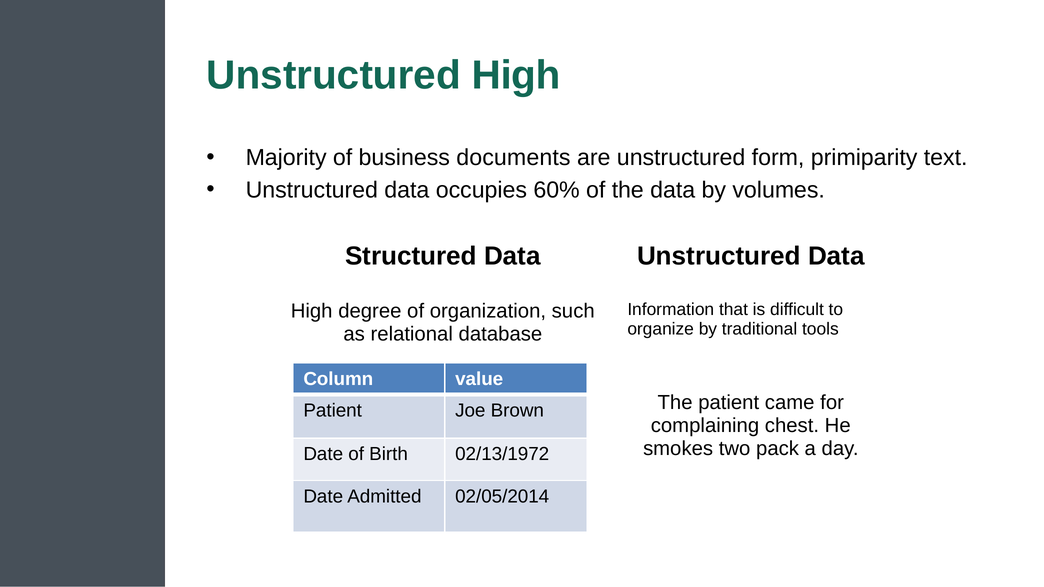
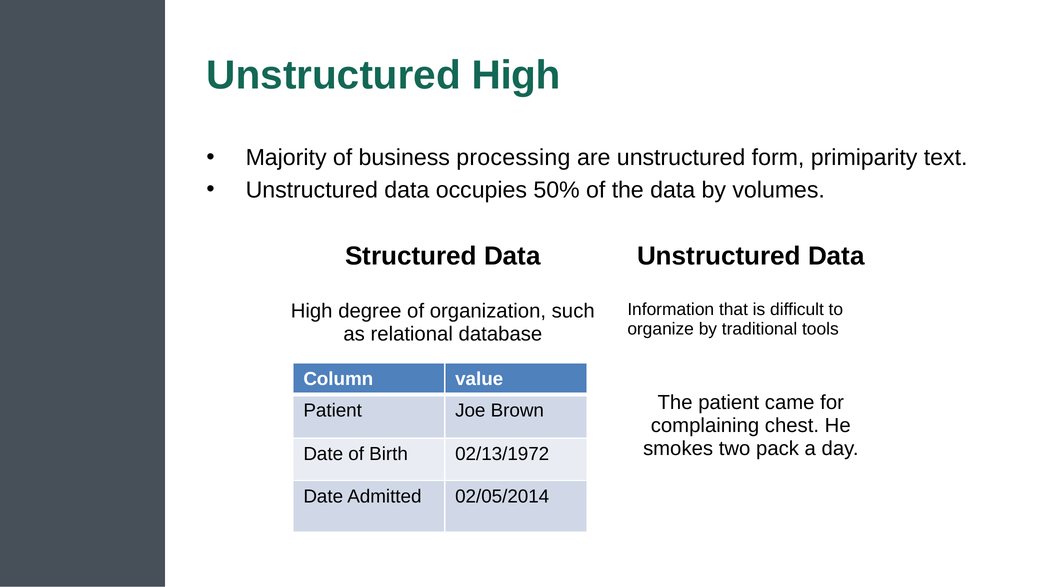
documents: documents -> processing
60%: 60% -> 50%
